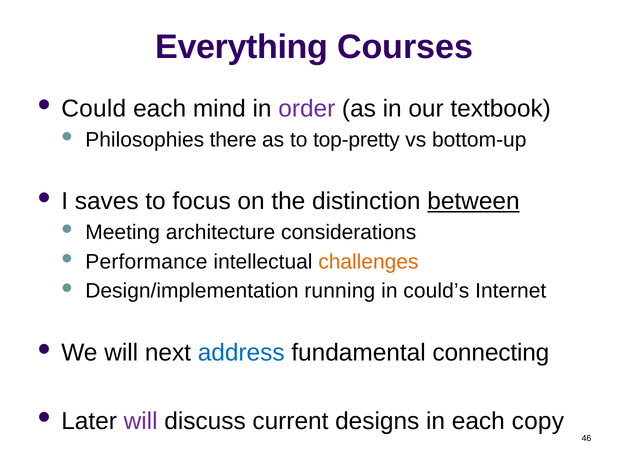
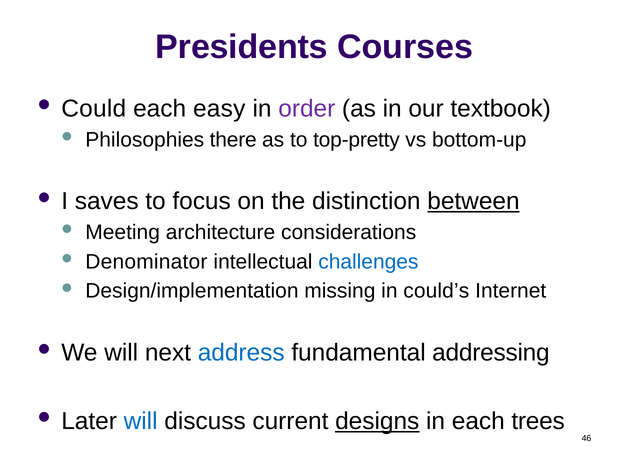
Everything: Everything -> Presidents
mind: mind -> easy
Performance: Performance -> Denominator
challenges colour: orange -> blue
running: running -> missing
connecting: connecting -> addressing
will at (141, 422) colour: purple -> blue
designs underline: none -> present
copy: copy -> trees
